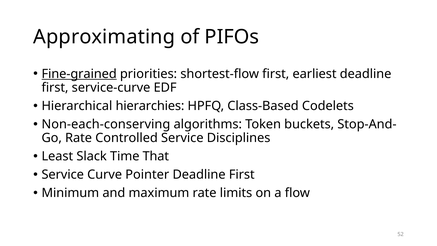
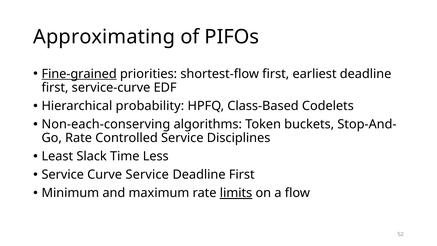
hierarchies: hierarchies -> probability
That: That -> Less
Curve Pointer: Pointer -> Service
limits underline: none -> present
